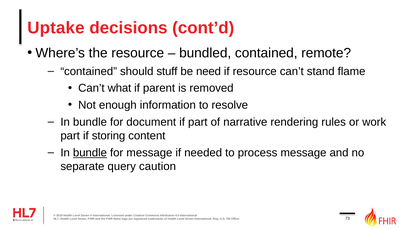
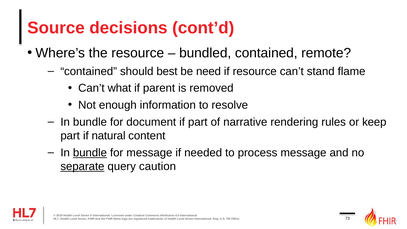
Uptake: Uptake -> Source
stuff: stuff -> best
work: work -> keep
storing: storing -> natural
separate underline: none -> present
